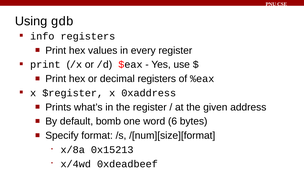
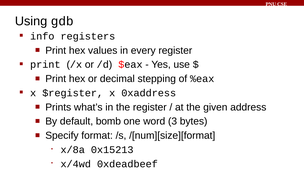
decimal registers: registers -> stepping
6: 6 -> 3
